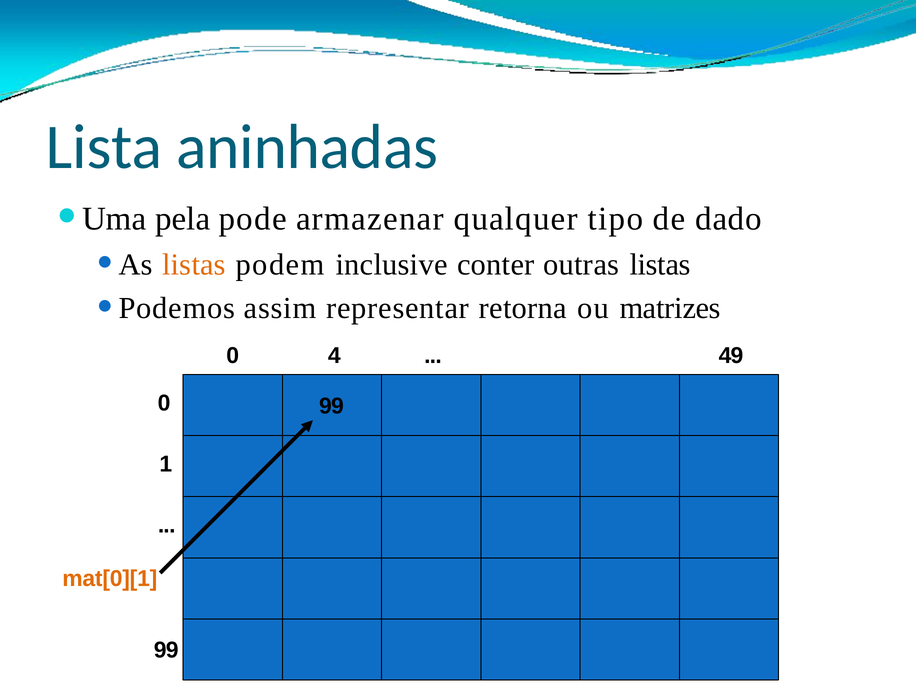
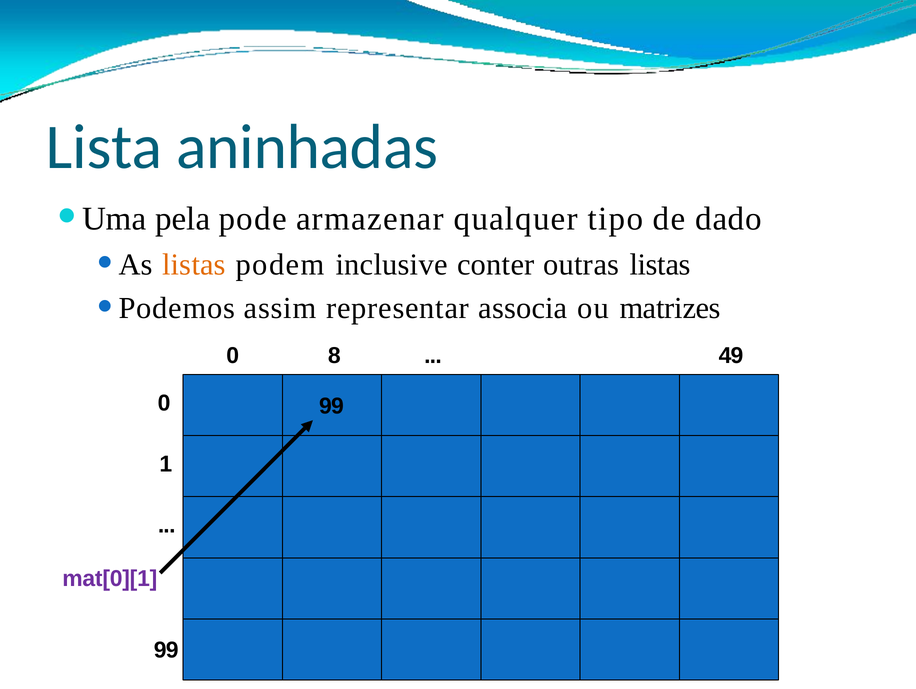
retorna: retorna -> associa
4: 4 -> 8
mat[0][1 colour: orange -> purple
